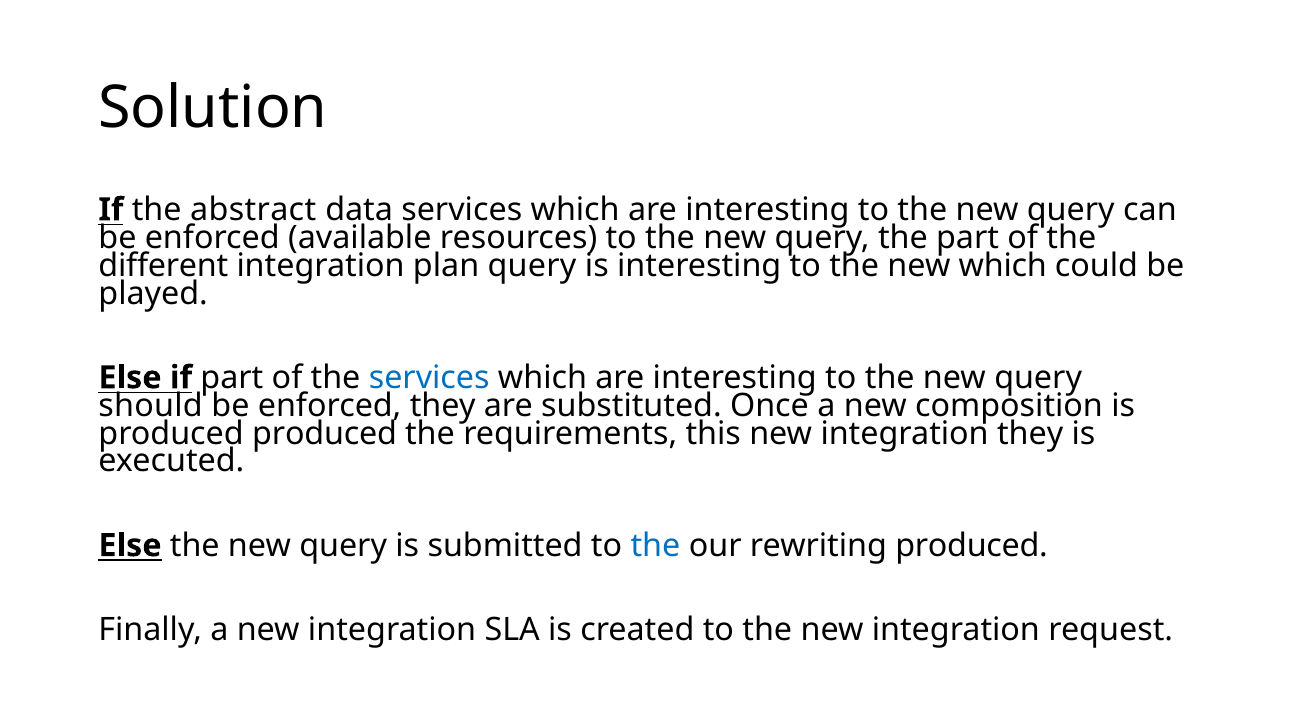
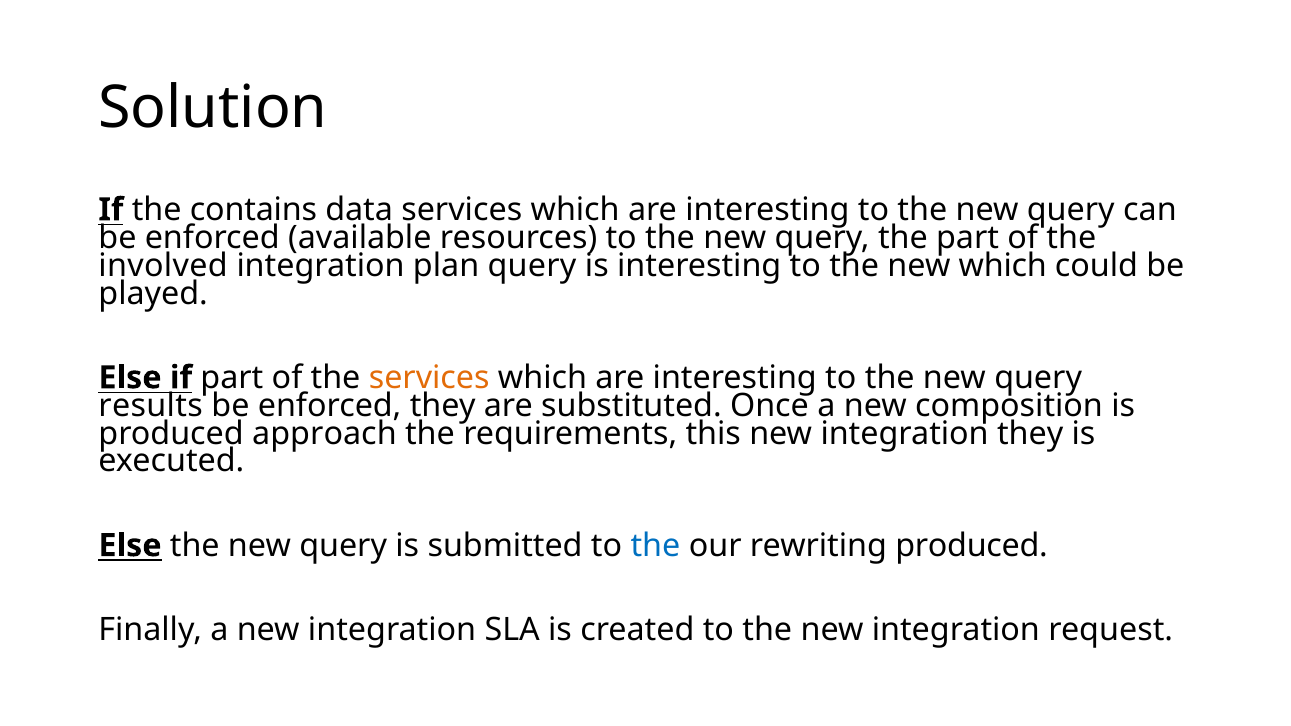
abstract: abstract -> contains
different: different -> involved
services at (429, 378) colour: blue -> orange
should: should -> results
produced produced: produced -> approach
